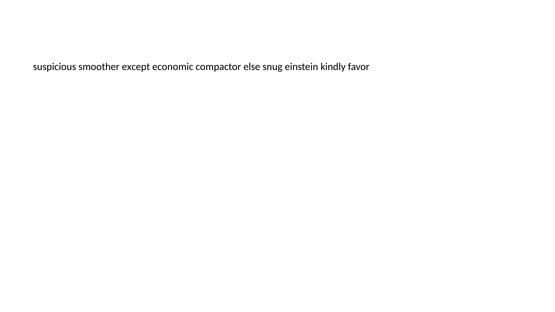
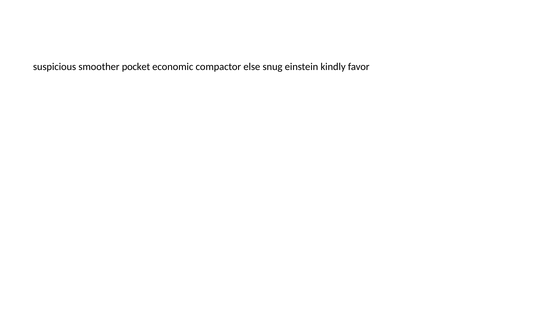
except: except -> pocket
